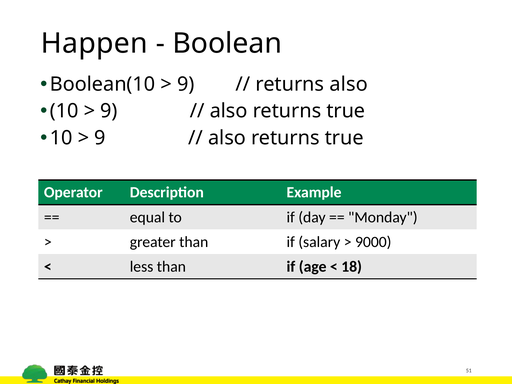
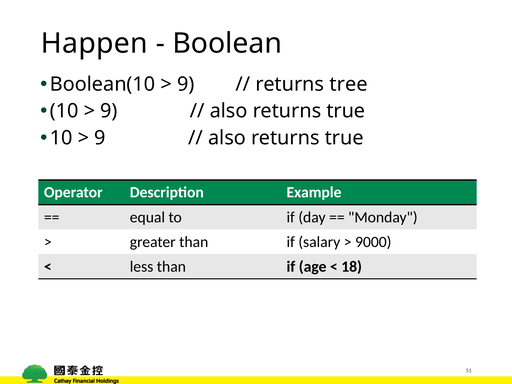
returns also: also -> tree
